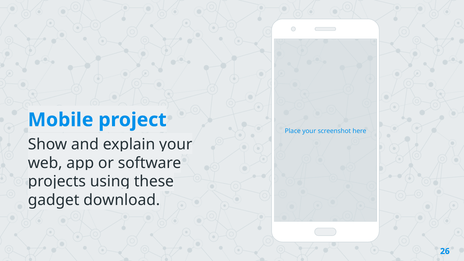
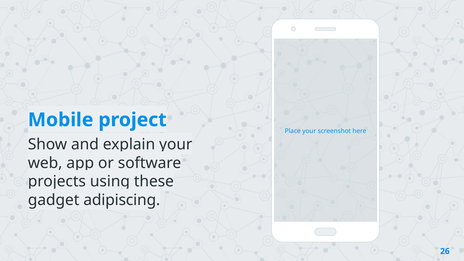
download: download -> adipiscing
